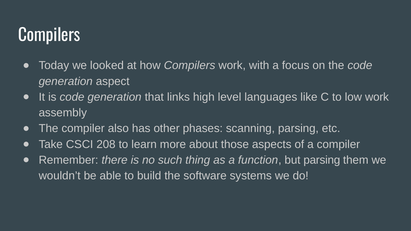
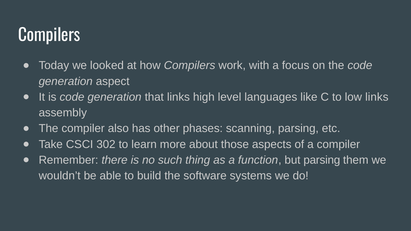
low work: work -> links
208: 208 -> 302
